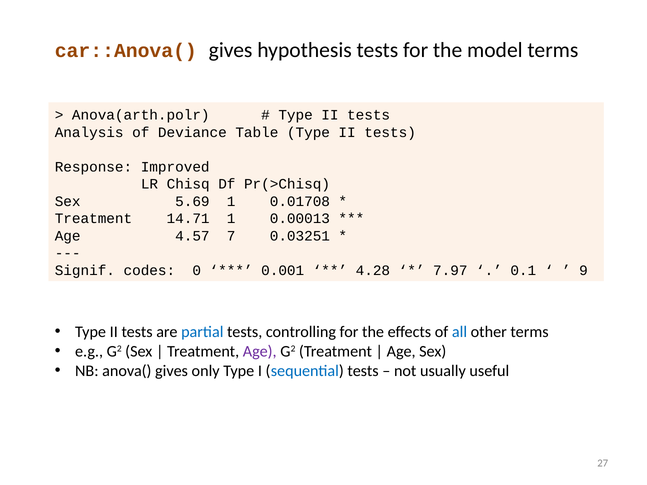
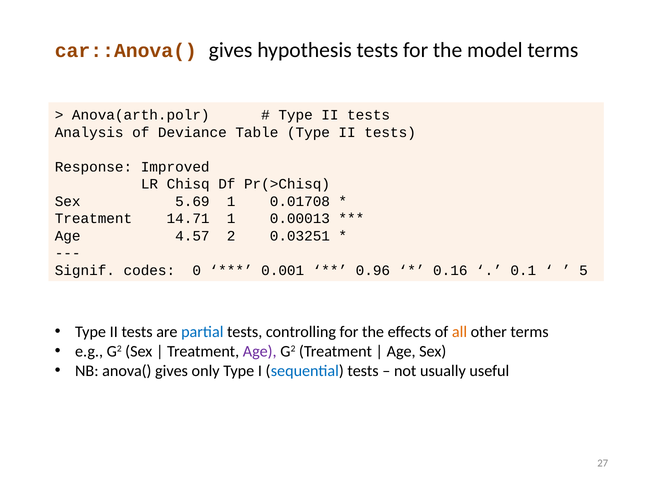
7: 7 -> 2
4.28: 4.28 -> 0.96
7.97: 7.97 -> 0.16
9: 9 -> 5
all colour: blue -> orange
